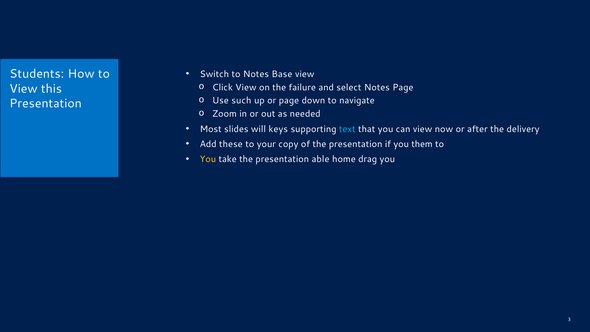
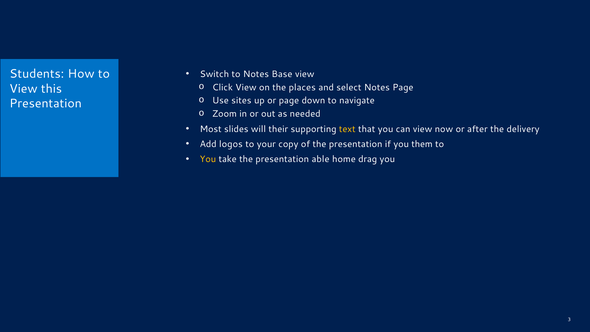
failure: failure -> places
such: such -> sites
keys: keys -> their
text colour: light blue -> yellow
these: these -> logos
